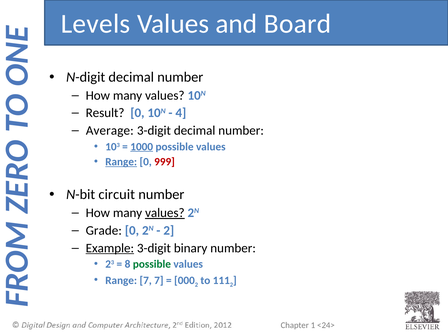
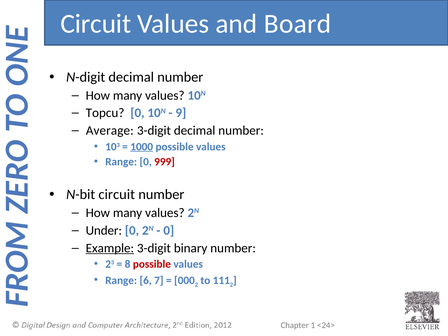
Levels at (96, 24): Levels -> Circuit
Result: Result -> Topcu
4: 4 -> 9
Range at (121, 162) underline: present -> none
values at (165, 213) underline: present -> none
Grade: Grade -> Under
2 at (169, 230): 2 -> 0
possible at (152, 264) colour: green -> red
Range 7: 7 -> 6
